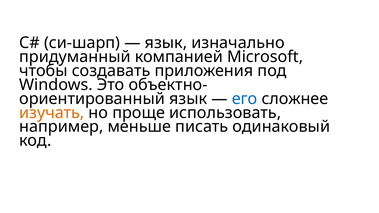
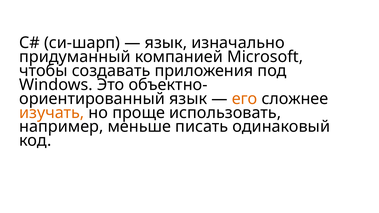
его colour: blue -> orange
